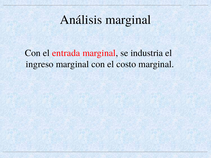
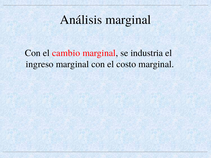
entrada: entrada -> cambio
